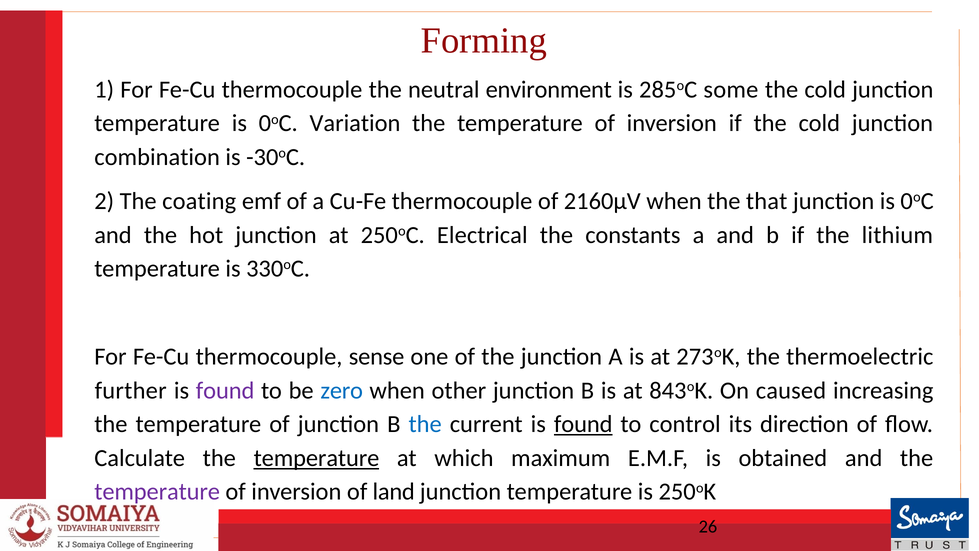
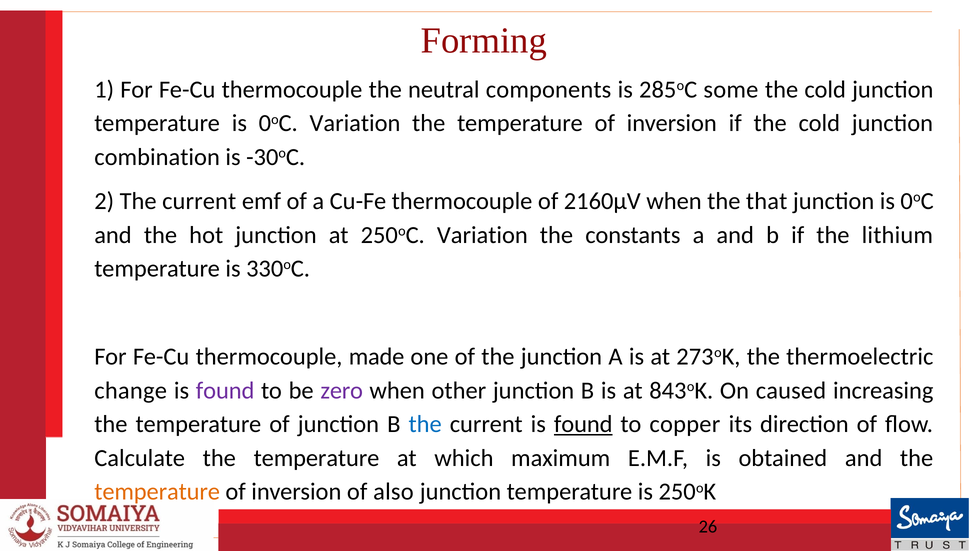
environment: environment -> components
2 The coating: coating -> current
250oC Electrical: Electrical -> Variation
sense: sense -> made
further: further -> change
zero colour: blue -> purple
control: control -> copper
temperature at (317, 458) underline: present -> none
temperature at (157, 492) colour: purple -> orange
land: land -> also
